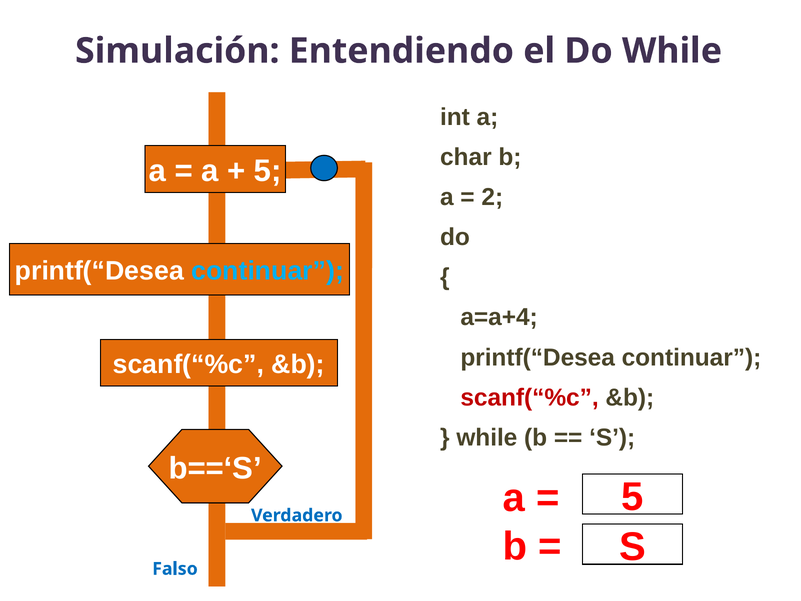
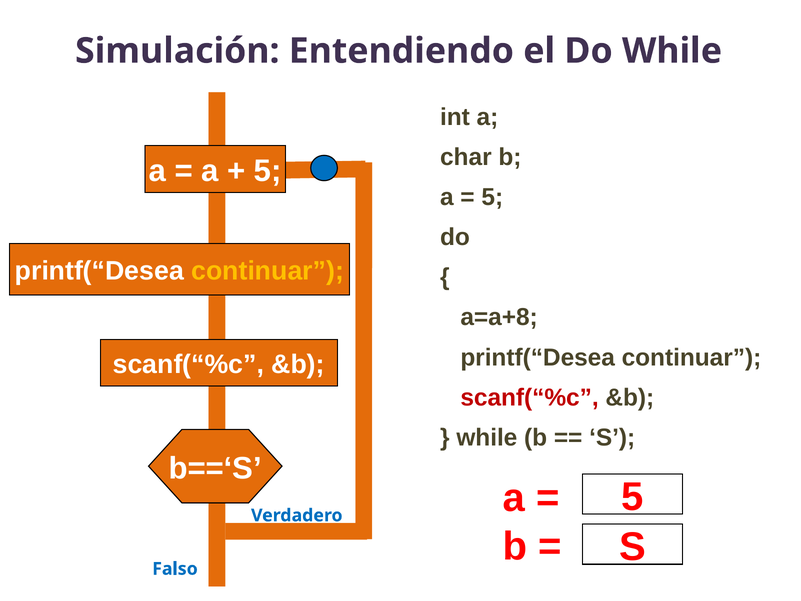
2 at (492, 197): 2 -> 5
continuar at (268, 271) colour: light blue -> yellow
a=a+4: a=a+4 -> a=a+8
